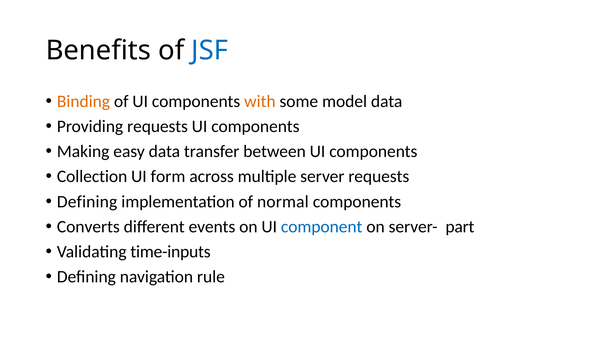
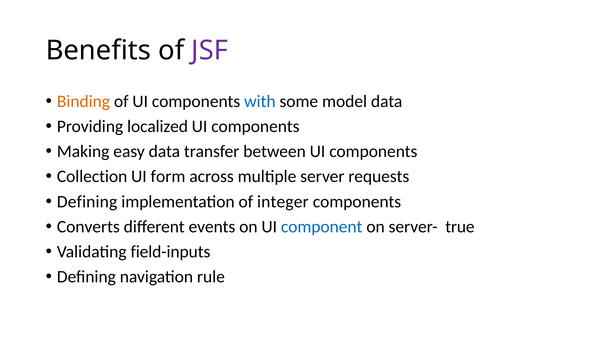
JSF colour: blue -> purple
with colour: orange -> blue
Providing requests: requests -> localized
normal: normal -> integer
part: part -> true
time-inputs: time-inputs -> field-inputs
